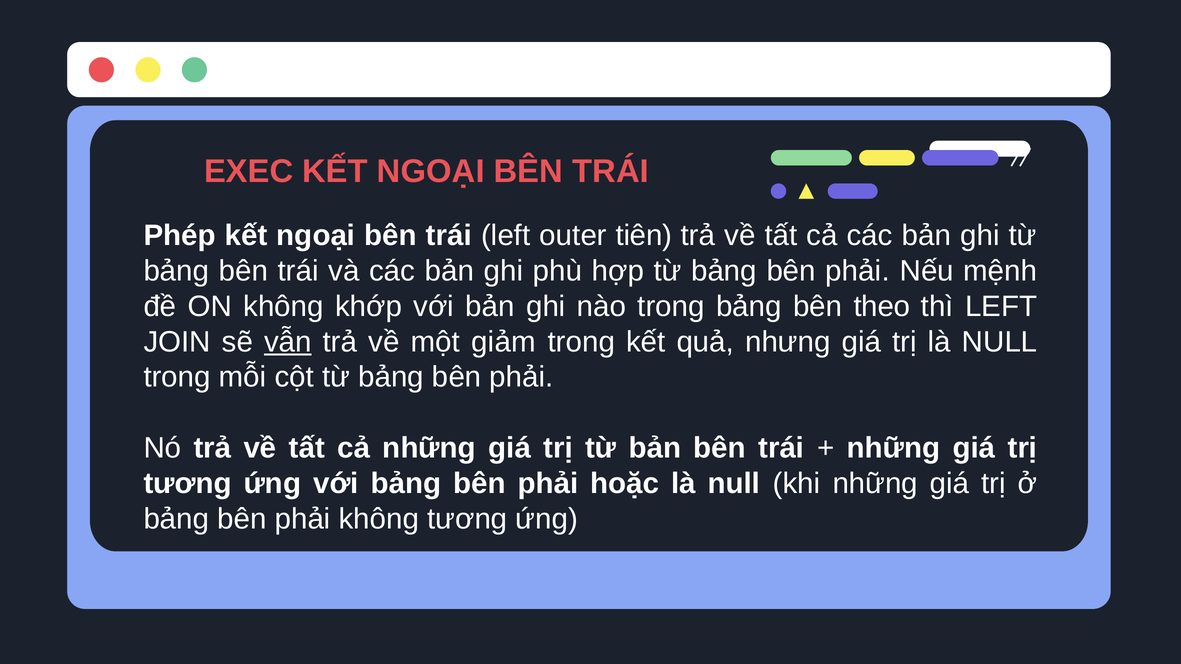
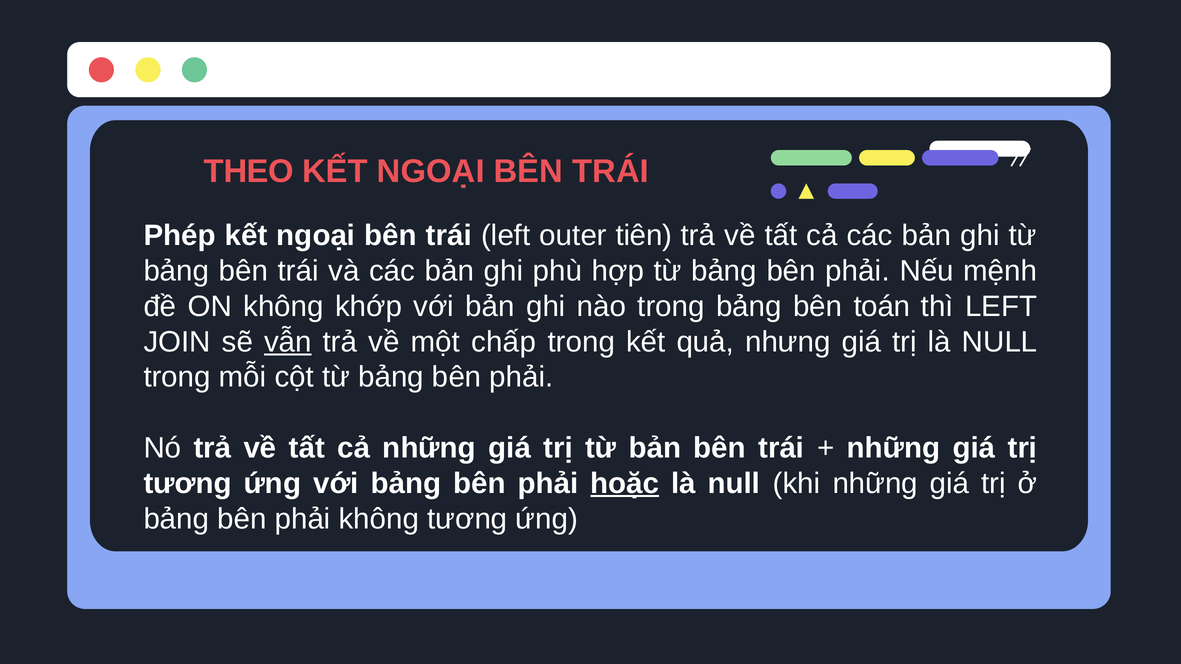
EXEC: EXEC -> THEO
theo: theo -> toán
giảm: giảm -> chấp
hoặc underline: none -> present
